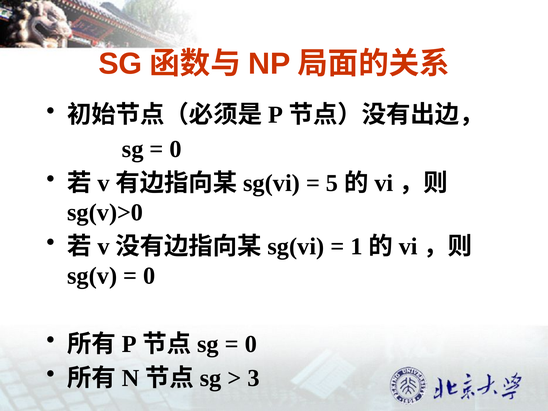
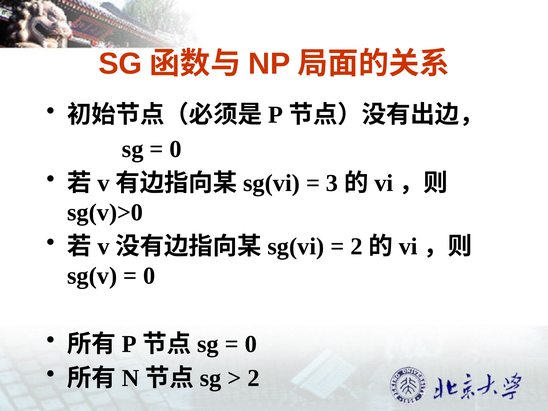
5: 5 -> 3
1 at (356, 247): 1 -> 2
3 at (254, 378): 3 -> 2
